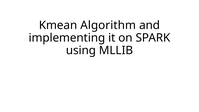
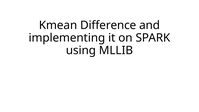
Algorithm: Algorithm -> Difference
